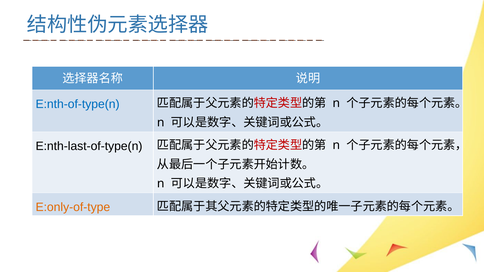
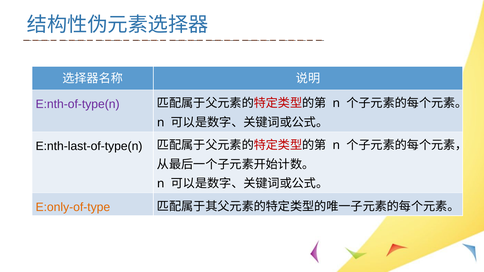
E:nth-of-type(n colour: blue -> purple
